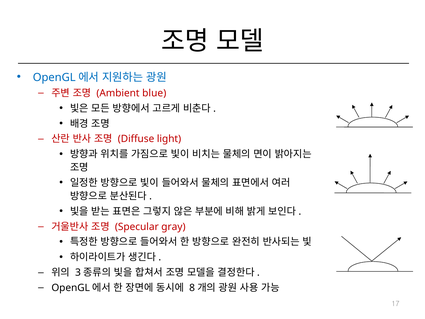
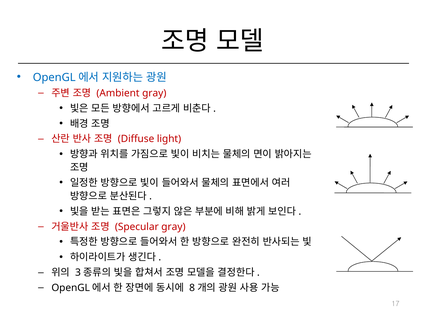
Ambient blue: blue -> gray
